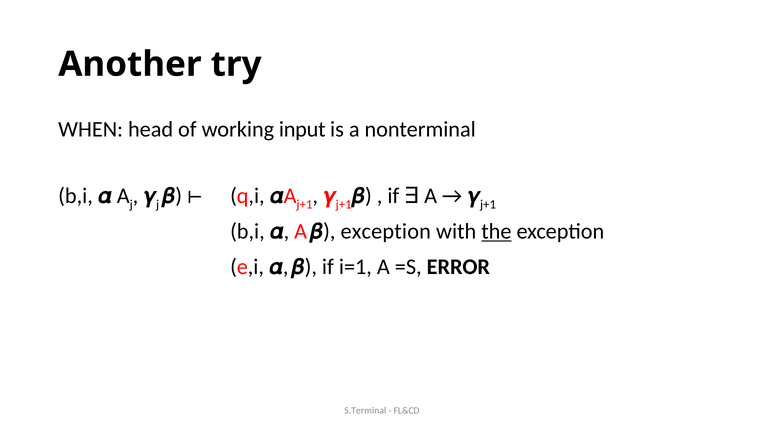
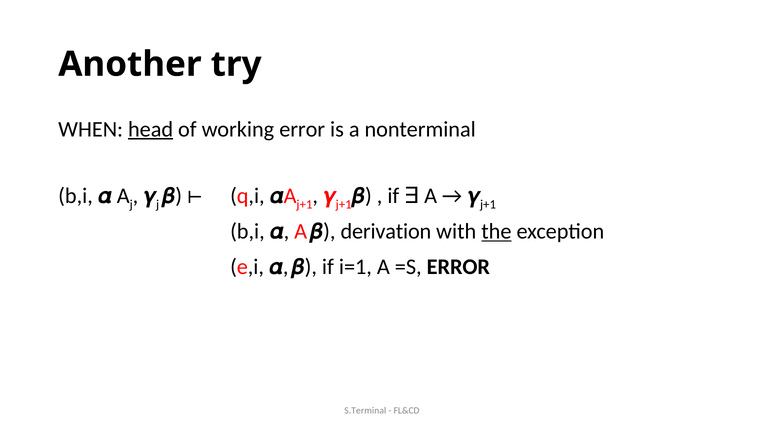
head underline: none -> present
working input: input -> error
exception at (386, 231): exception -> derivation
